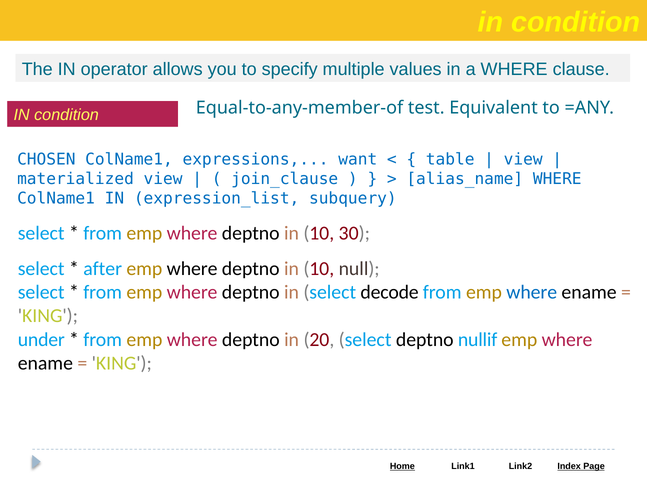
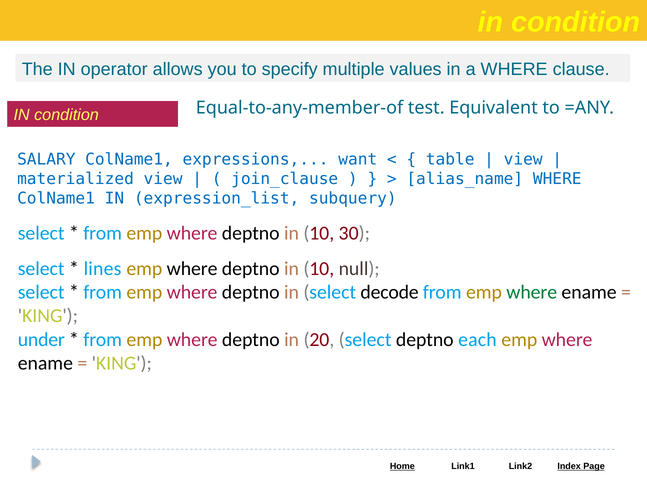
CHOSEN: CHOSEN -> SALARY
after: after -> lines
where at (532, 292) colour: blue -> green
nullif: nullif -> each
